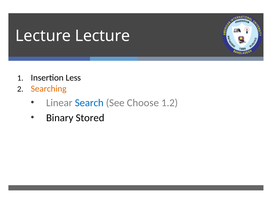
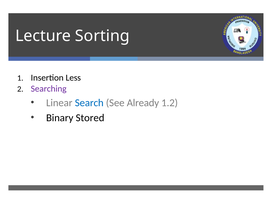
Lecture Lecture: Lecture -> Sorting
Searching colour: orange -> purple
Choose: Choose -> Already
